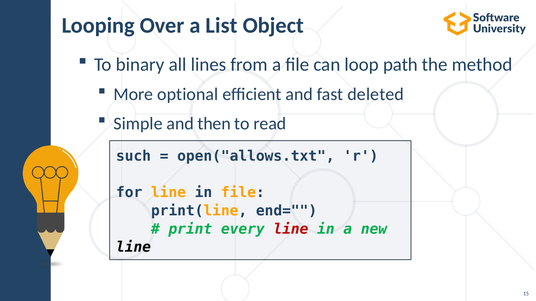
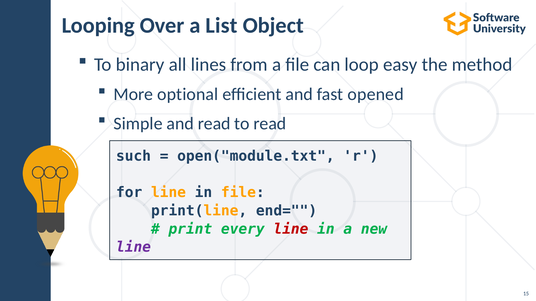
path: path -> easy
deleted: deleted -> opened
and then: then -> read
open("allows.txt: open("allows.txt -> open("module.txt
line at (134, 248) colour: black -> purple
